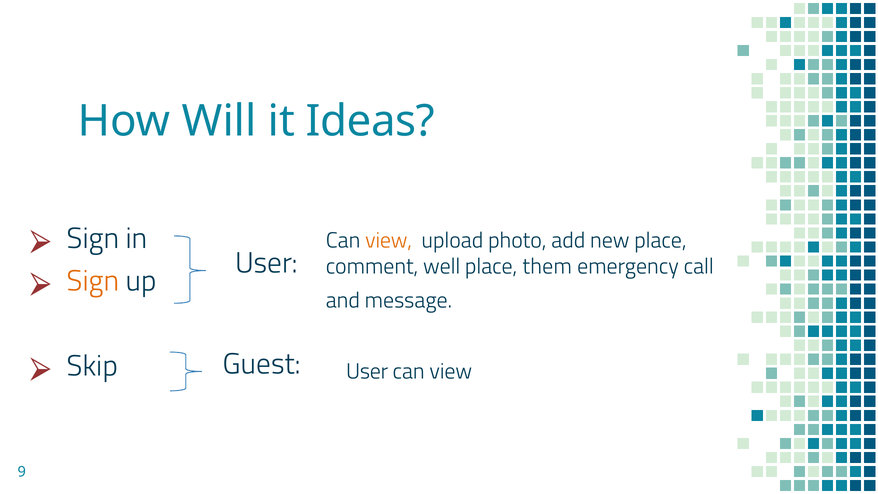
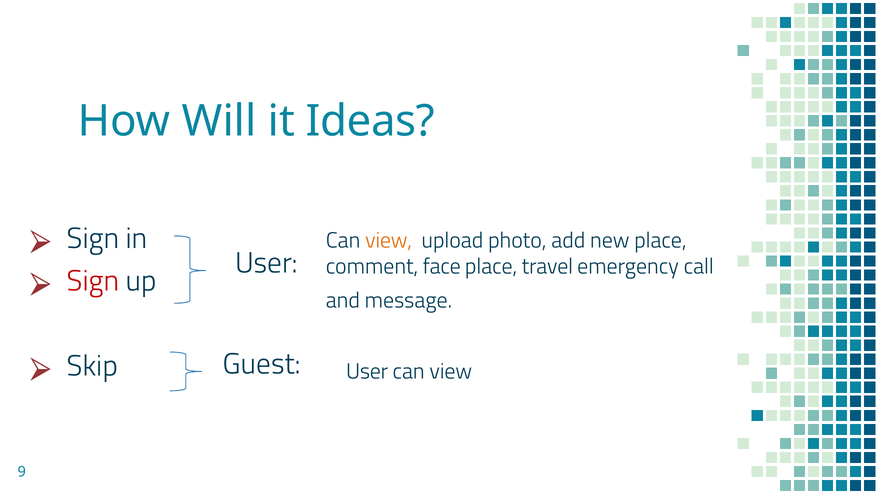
well: well -> face
them: them -> travel
Sign at (93, 281) colour: orange -> red
